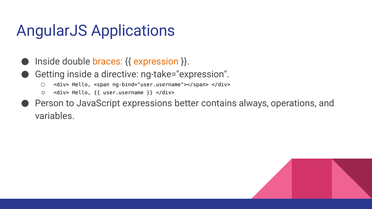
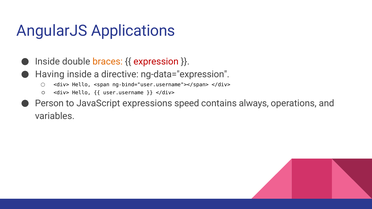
expression colour: orange -> red
Getting: Getting -> Having
ng-take="expression: ng-take="expression -> ng-data="expression
better: better -> speed
